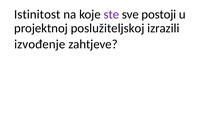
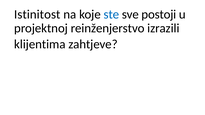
ste colour: purple -> blue
poslužiteljskoj: poslužiteljskoj -> reinženjerstvo
izvođenje: izvođenje -> klijentima
